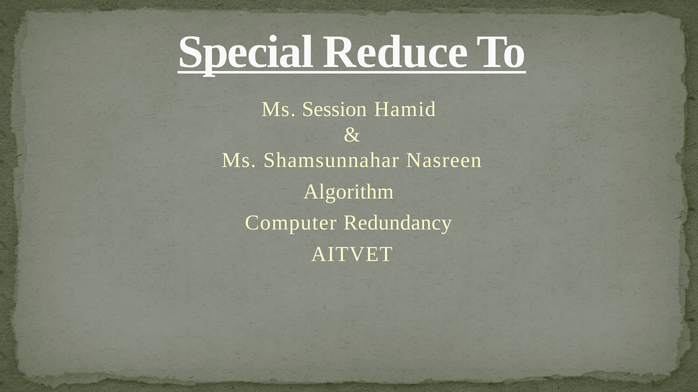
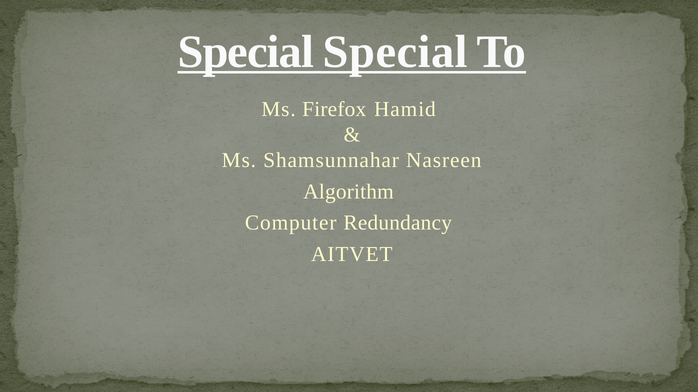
Special Reduce: Reduce -> Special
Session: Session -> Firefox
